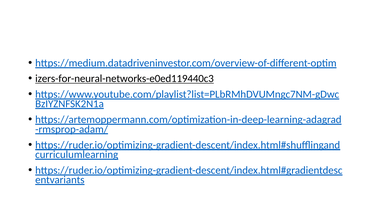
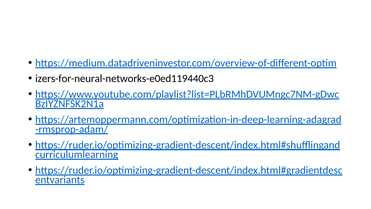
izers-for-neural-networks-e0ed119440c3 underline: present -> none
